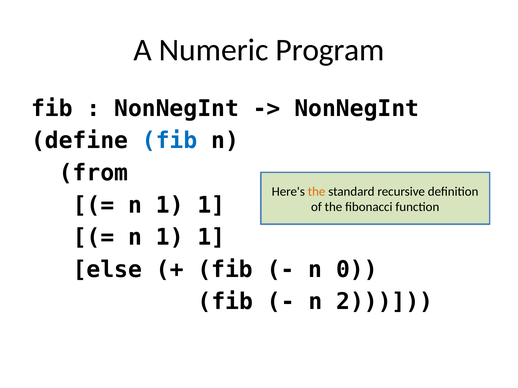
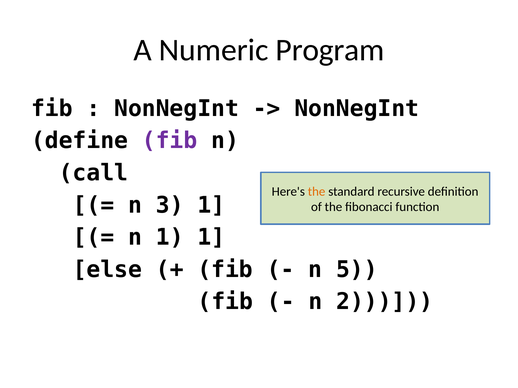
fib at (170, 141) colour: blue -> purple
from: from -> call
1 at (170, 205): 1 -> 3
0: 0 -> 5
